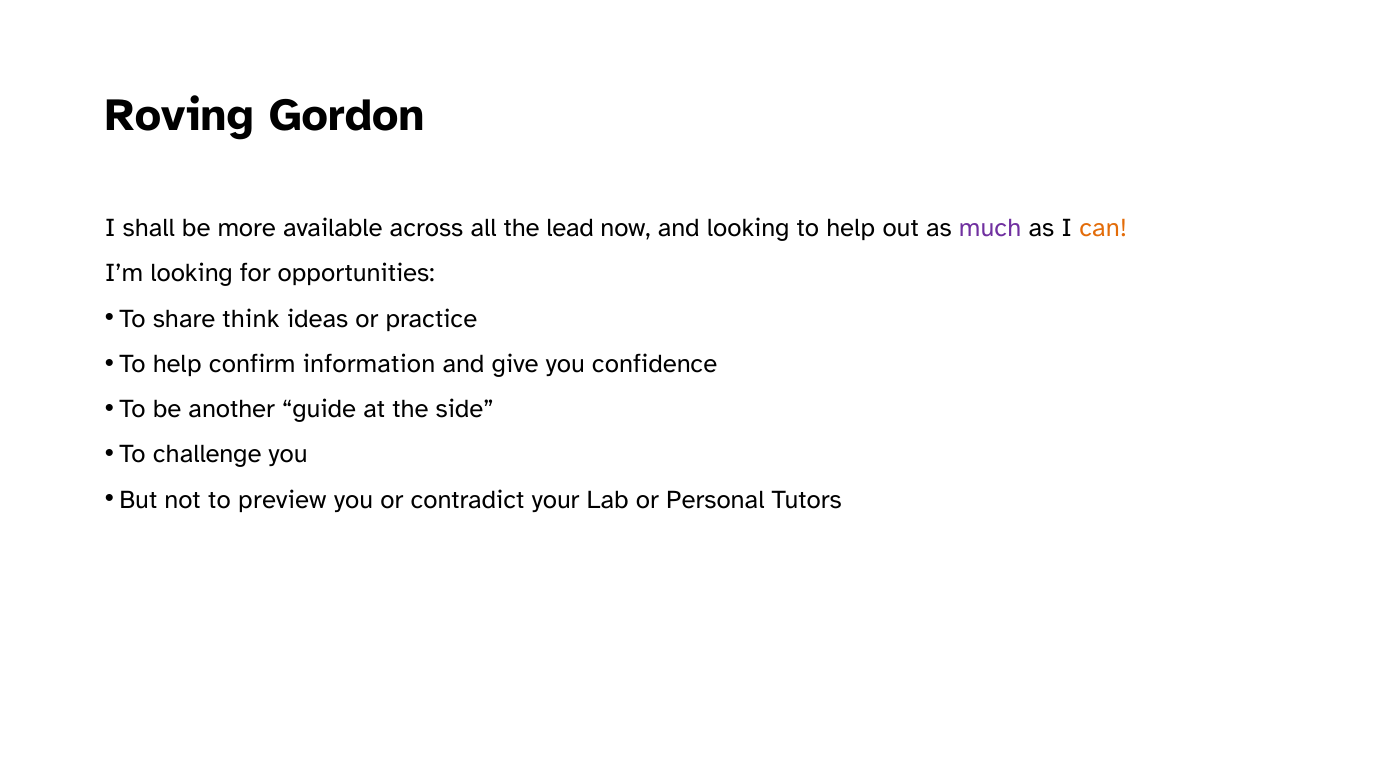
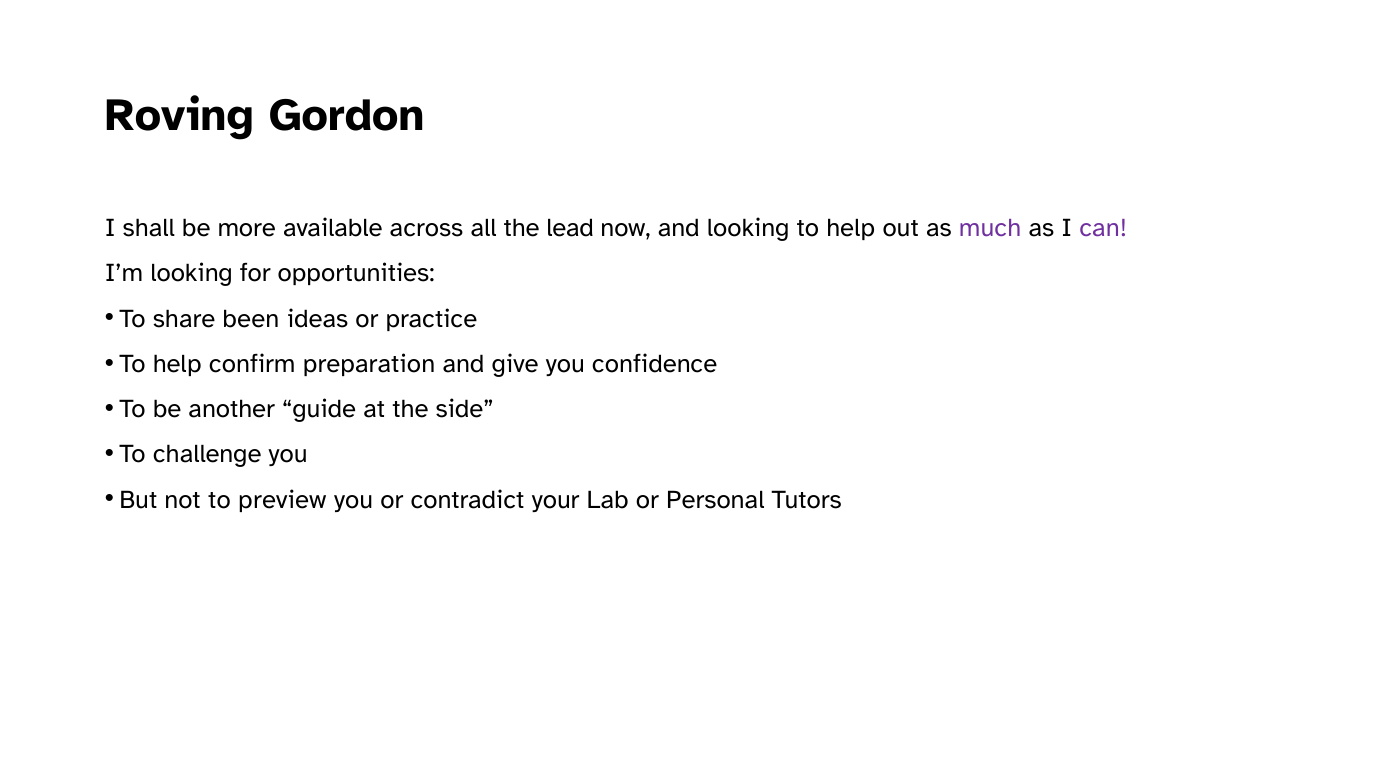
can colour: orange -> purple
think: think -> been
information: information -> preparation
